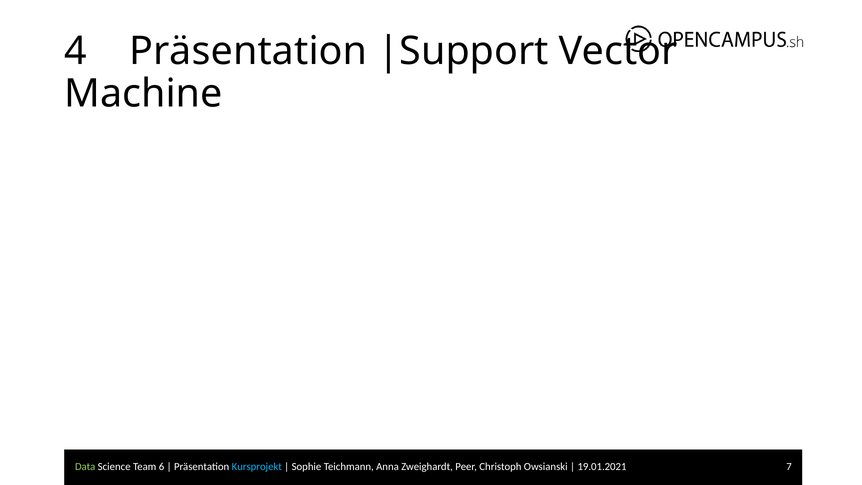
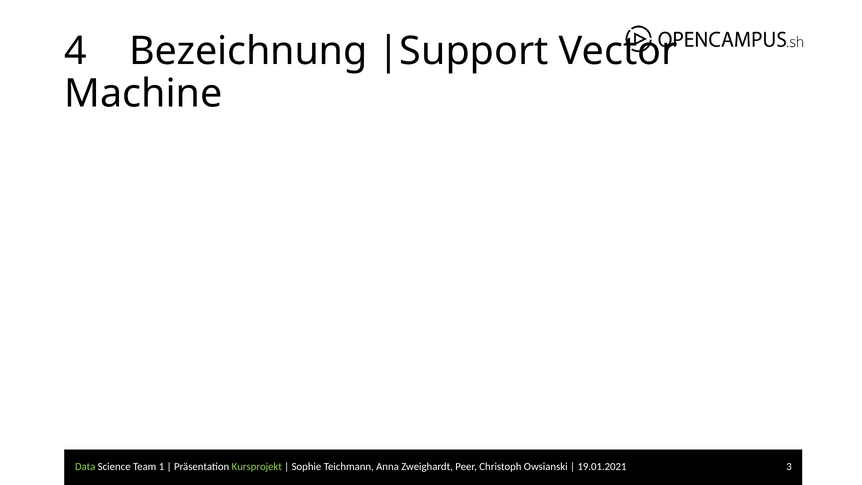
4 Präsentation: Präsentation -> Bezeichnung
6: 6 -> 1
Kursprojekt colour: light blue -> light green
7: 7 -> 3
